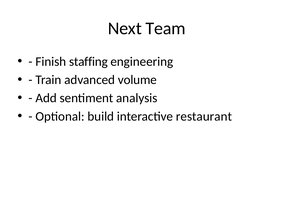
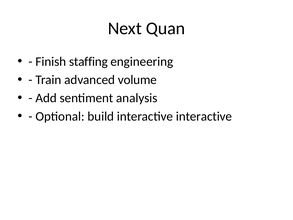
Team: Team -> Quan
interactive restaurant: restaurant -> interactive
